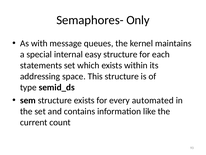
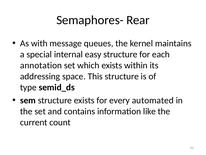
Only: Only -> Rear
statements: statements -> annotation
